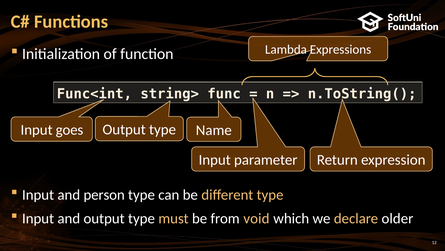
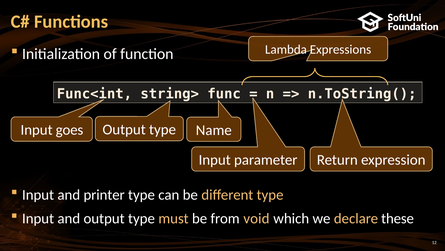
person: person -> printer
older: older -> these
